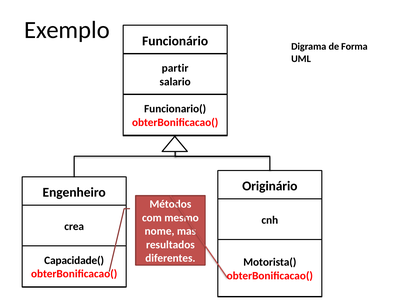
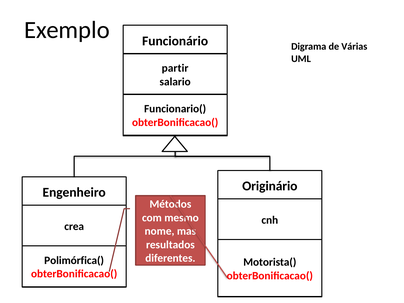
Forma: Forma -> Várias
Capacidade(: Capacidade( -> Polimórfica(
